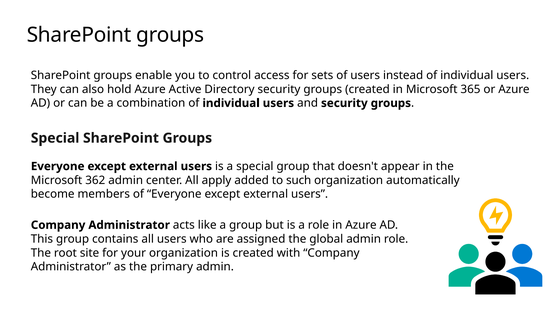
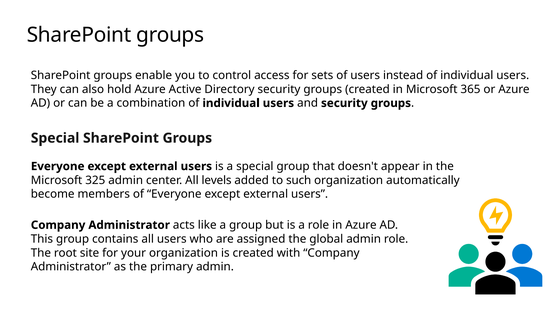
362: 362 -> 325
apply: apply -> levels
